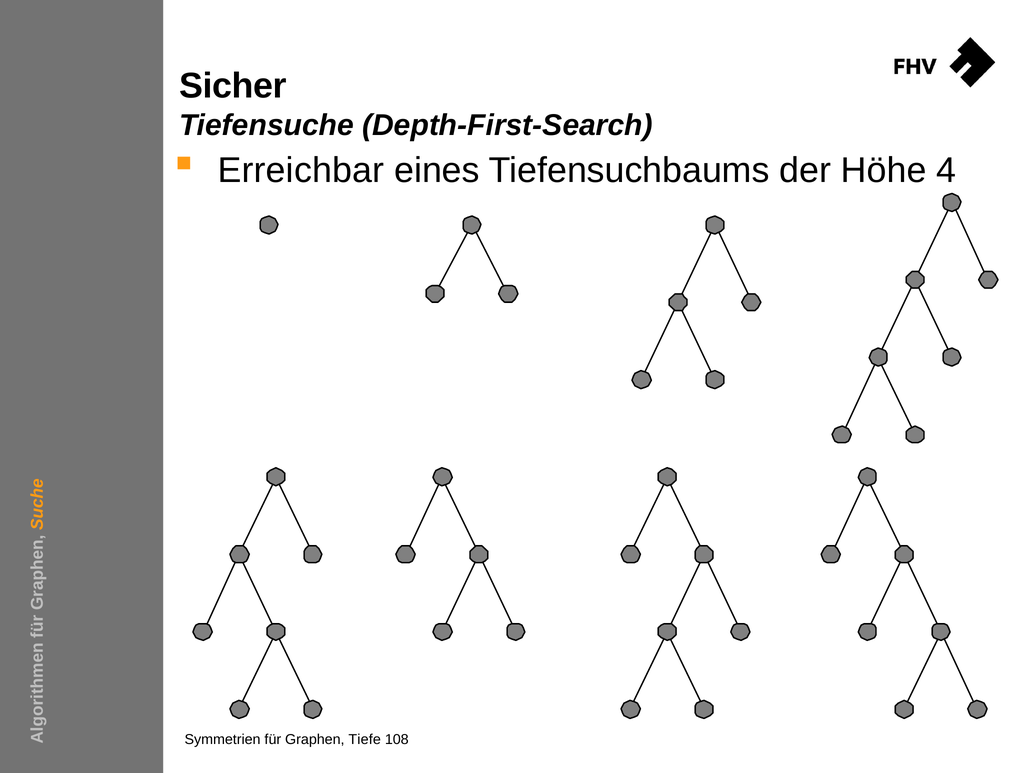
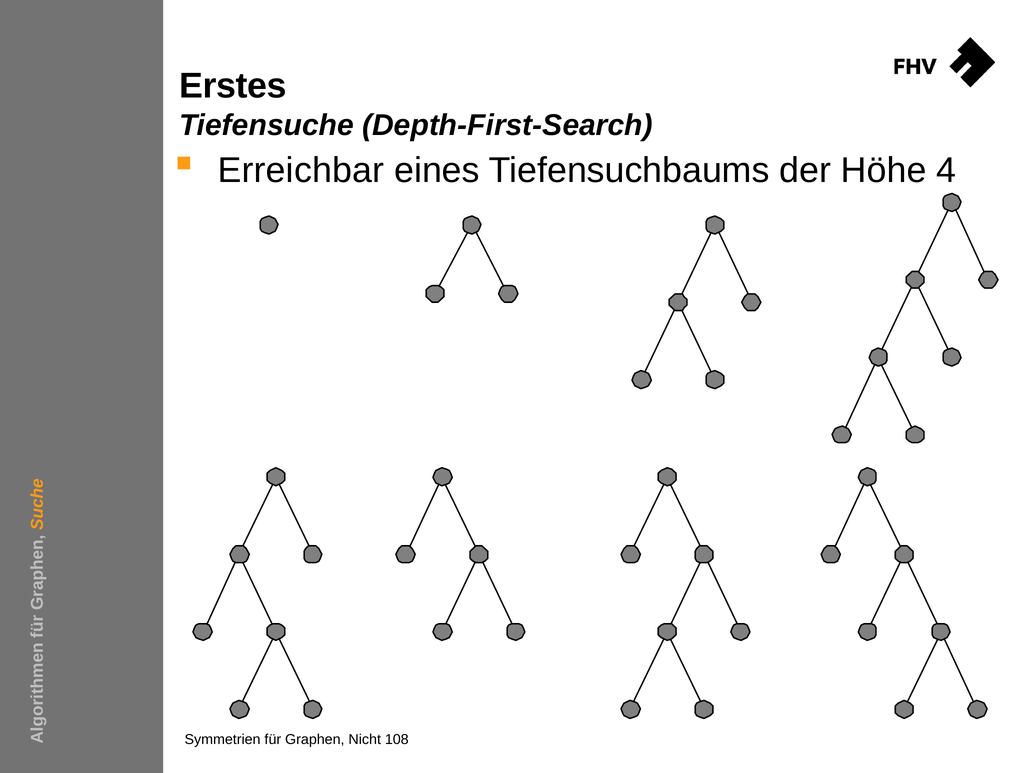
Sicher: Sicher -> Erstes
Tiefe: Tiefe -> Nicht
